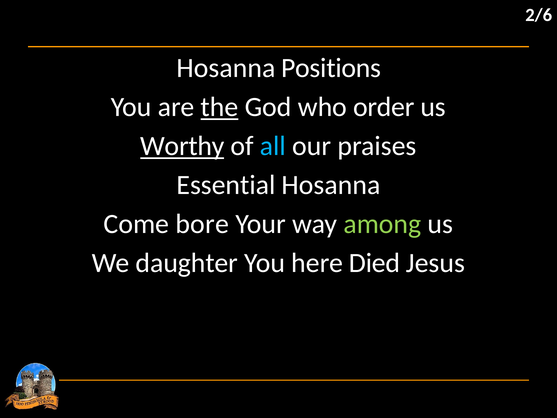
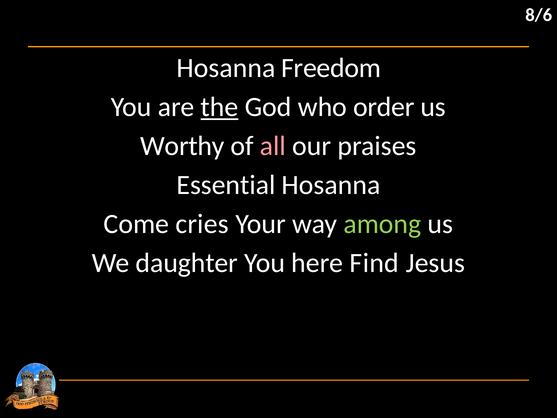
2/6: 2/6 -> 8/6
Positions: Positions -> Freedom
Worthy underline: present -> none
all colour: light blue -> pink
bore: bore -> cries
Died: Died -> Find
